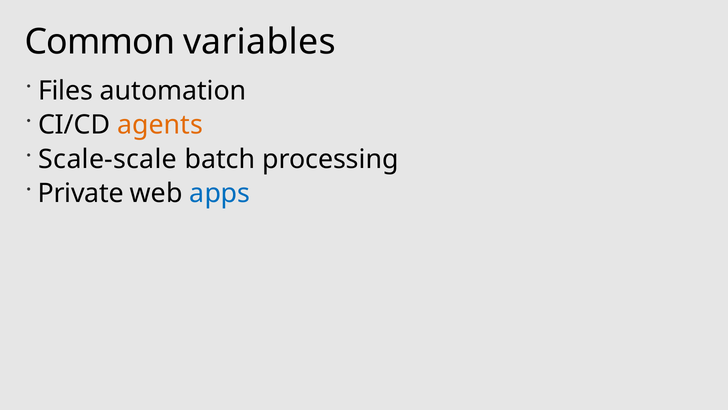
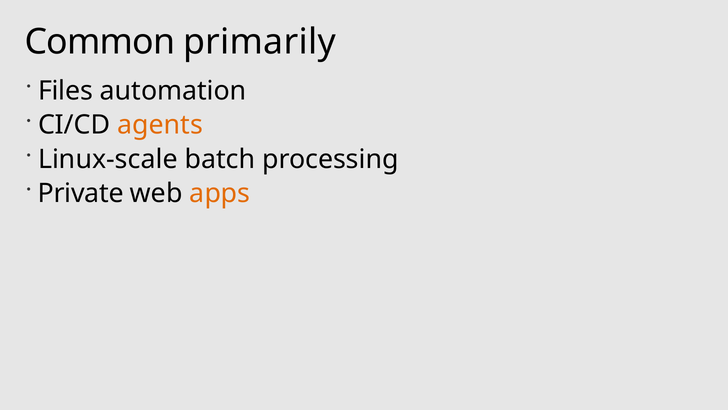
variables: variables -> primarily
Scale-scale: Scale-scale -> Linux-scale
apps colour: blue -> orange
